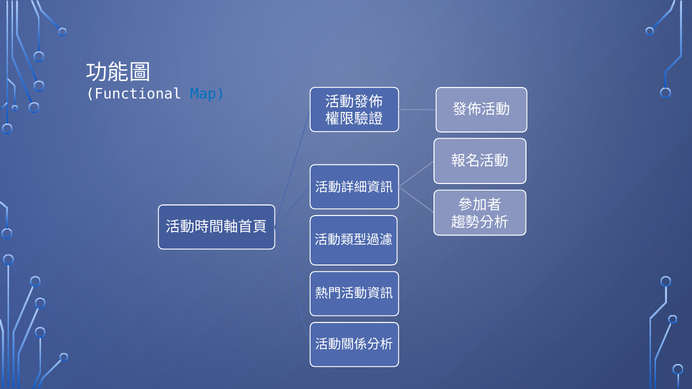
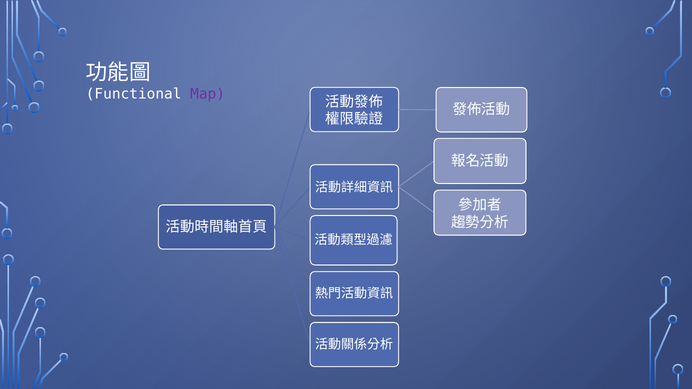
Map colour: blue -> purple
